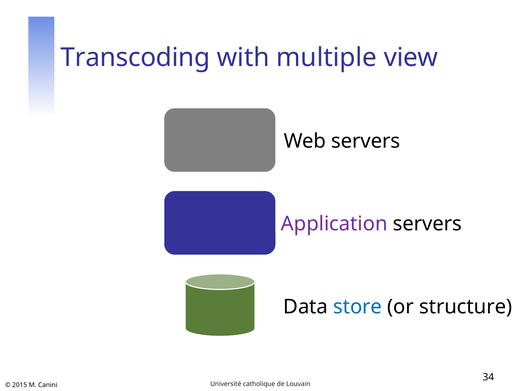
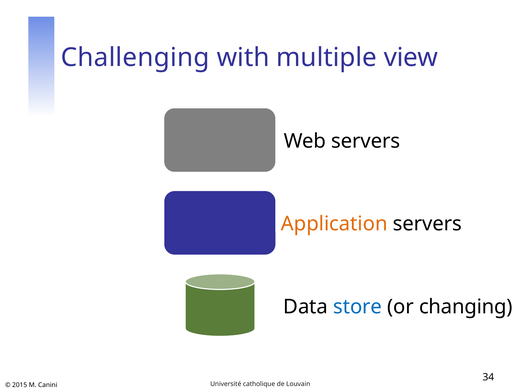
Transcoding: Transcoding -> Challenging
Application colour: purple -> orange
structure: structure -> changing
